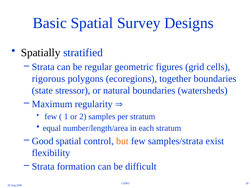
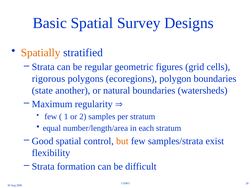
Spatially colour: black -> orange
together: together -> polygon
stressor: stressor -> another
